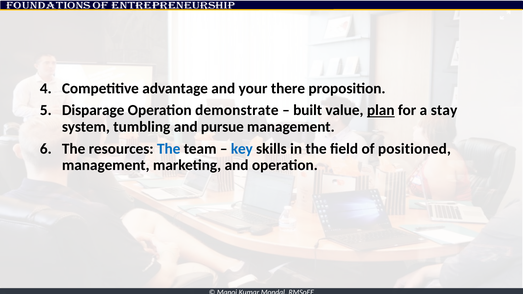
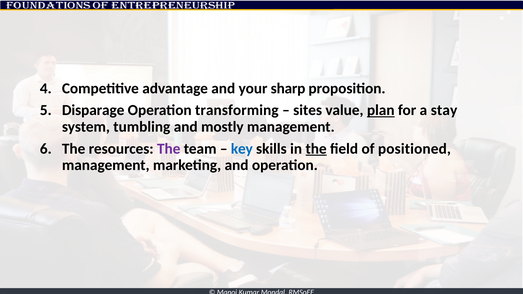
there: there -> sharp
demonstrate: demonstrate -> transforming
built: built -> sites
pursue: pursue -> mostly
The at (169, 149) colour: blue -> purple
the at (316, 149) underline: none -> present
